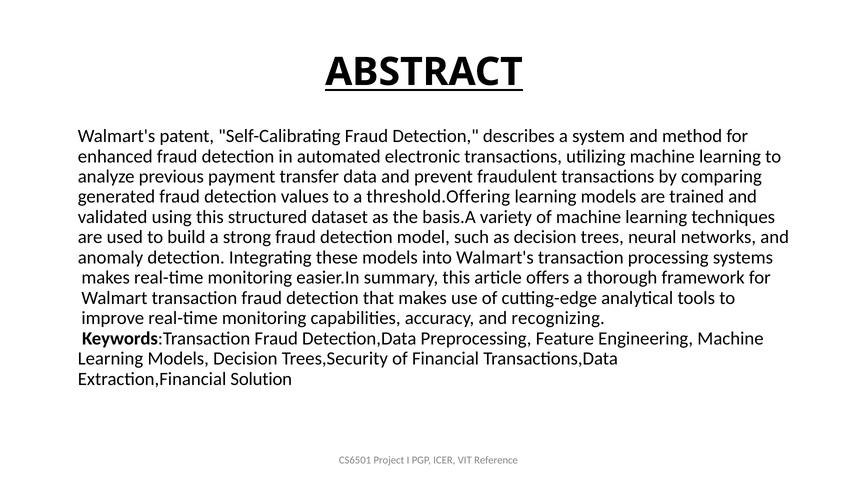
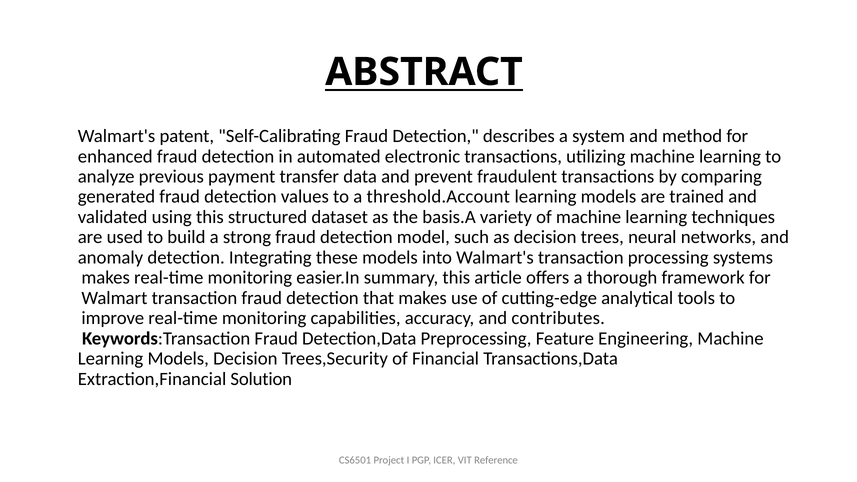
threshold.Offering: threshold.Offering -> threshold.Account
recognizing: recognizing -> contributes
